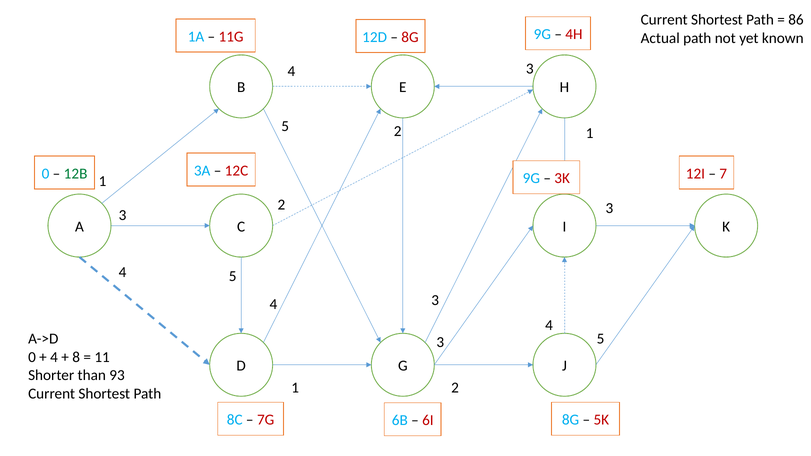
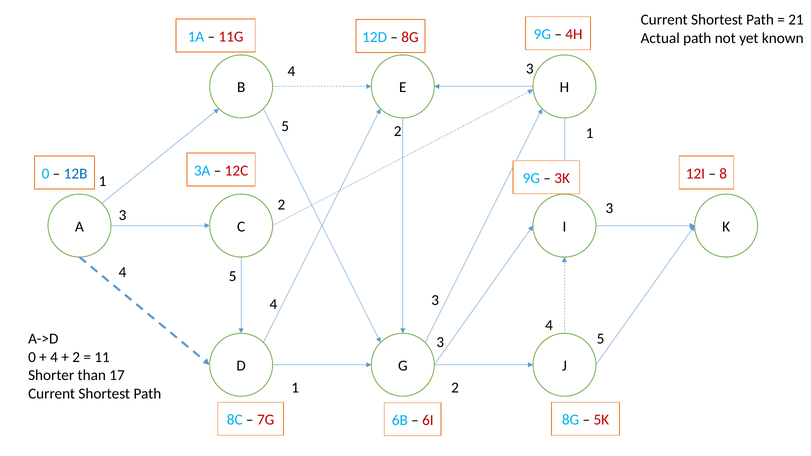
86: 86 -> 21
7: 7 -> 8
12B colour: green -> blue
8 at (76, 357): 8 -> 2
93: 93 -> 17
